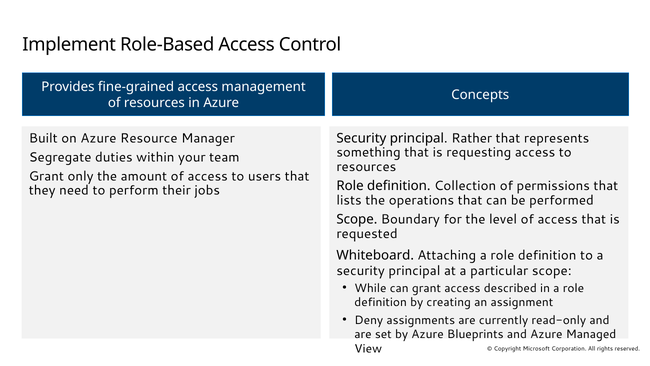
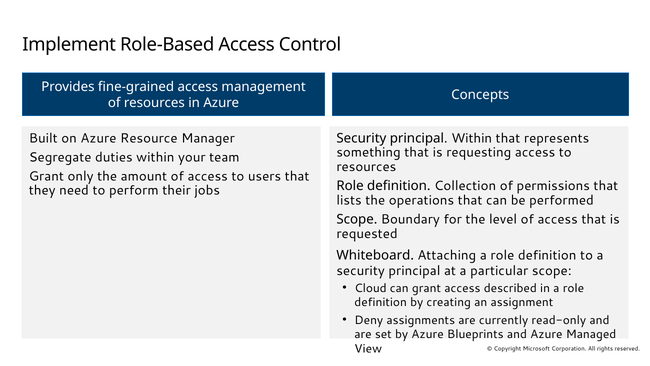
Rather at (472, 138): Rather -> Within
While: While -> Cloud
